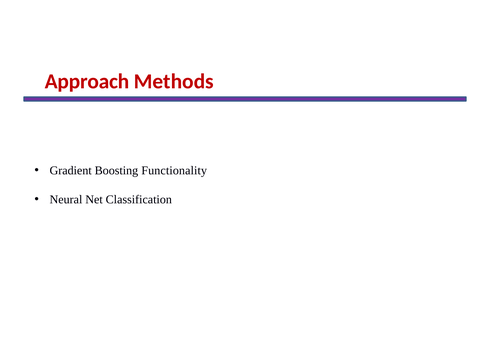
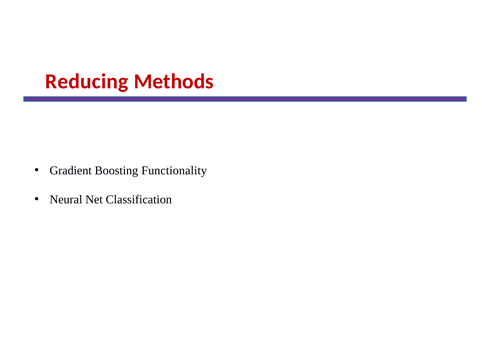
Approach: Approach -> Reducing
